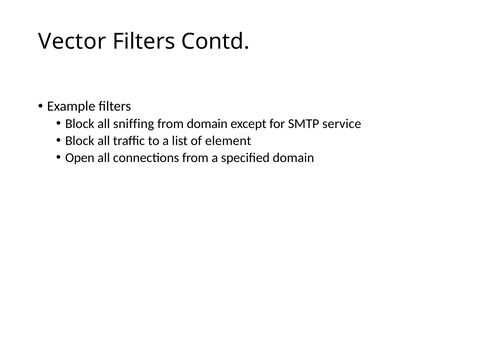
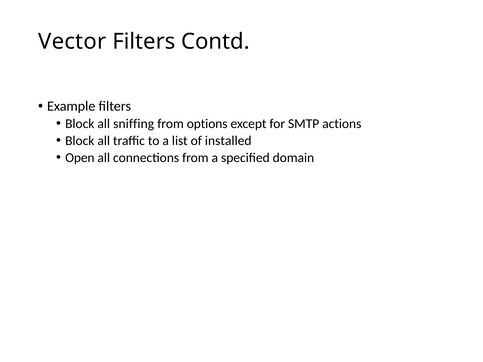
from domain: domain -> options
service: service -> actions
element: element -> installed
